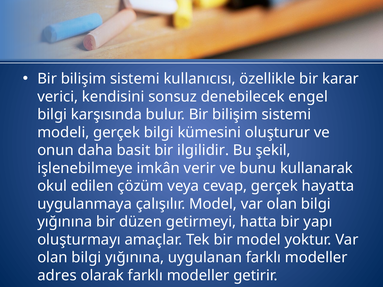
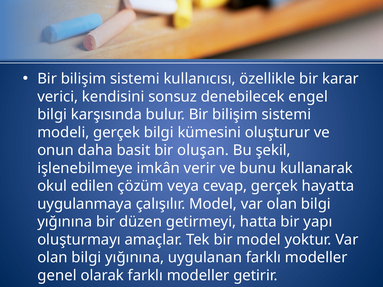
ilgilidir: ilgilidir -> oluşan
adres: adres -> genel
